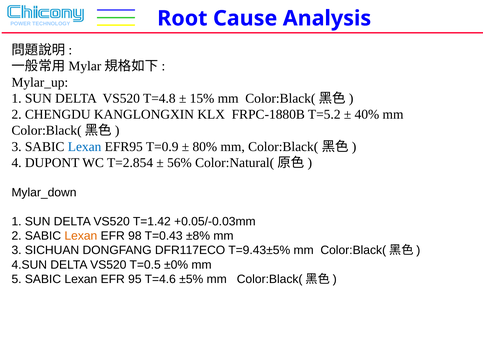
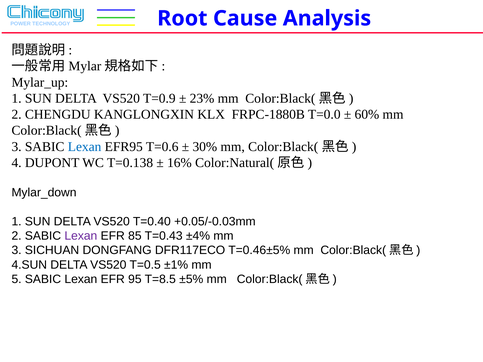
T=4.8: T=4.8 -> T=0.9
15%: 15% -> 23%
T=5.2: T=5.2 -> T=0.0
40%: 40% -> 60%
T=0.9: T=0.9 -> T=0.6
80%: 80% -> 30%
T=2.854: T=2.854 -> T=0.138
56%: 56% -> 16%
T=1.42: T=1.42 -> T=0.40
Lexan at (81, 236) colour: orange -> purple
98: 98 -> 85
±8%: ±8% -> ±4%
T=9.43±5%: T=9.43±5% -> T=0.46±5%
±0%: ±0% -> ±1%
T=4.6: T=4.6 -> T=8.5
